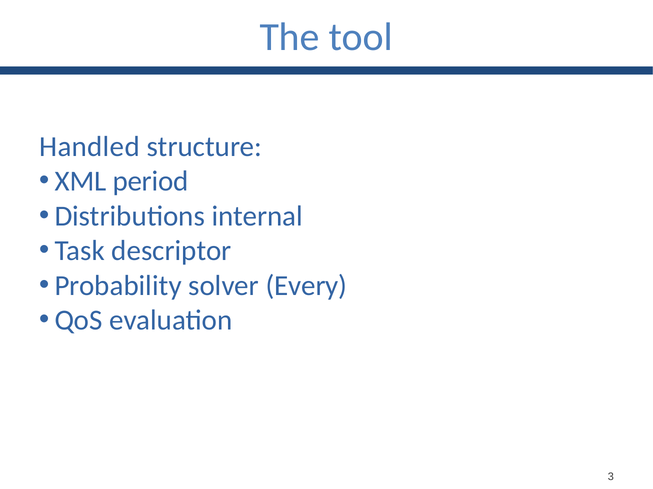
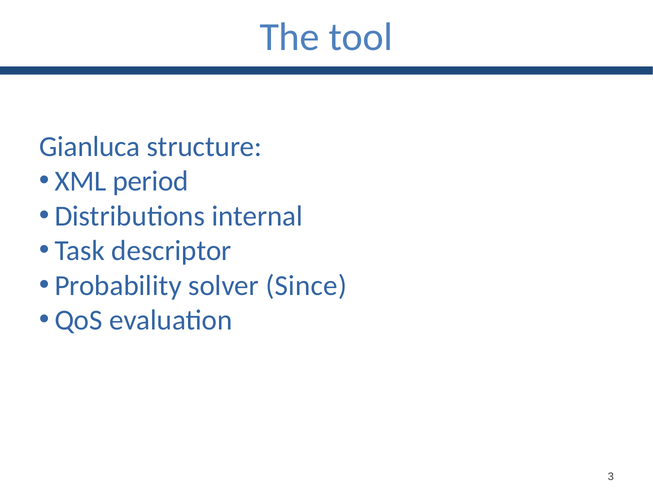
Handled: Handled -> Gianluca
Every: Every -> Since
